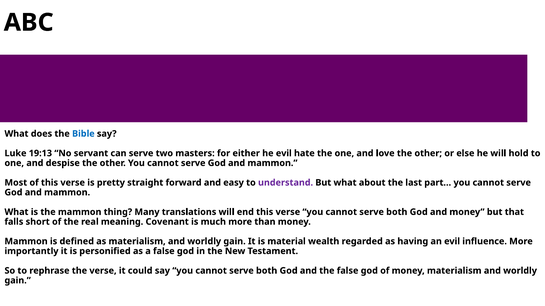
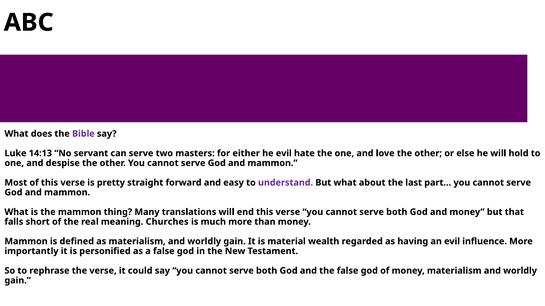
Bible colour: blue -> purple
19:13: 19:13 -> 14:13
Covenant: Covenant -> Churches
